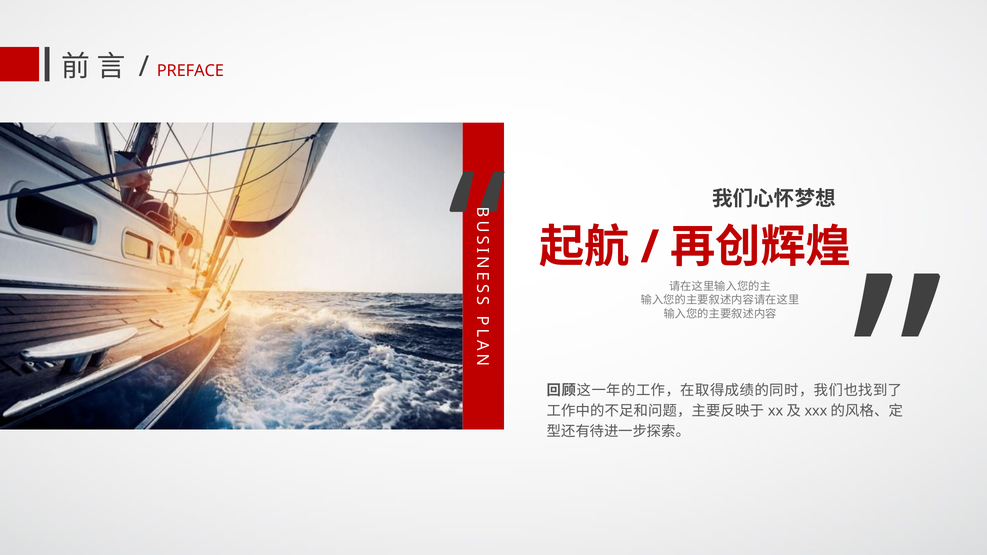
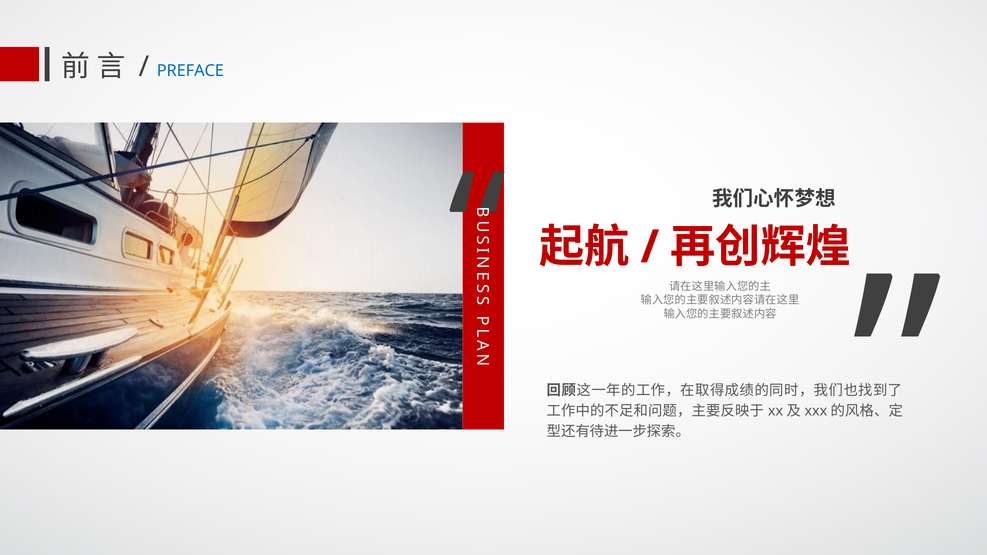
PREFACE colour: red -> blue
